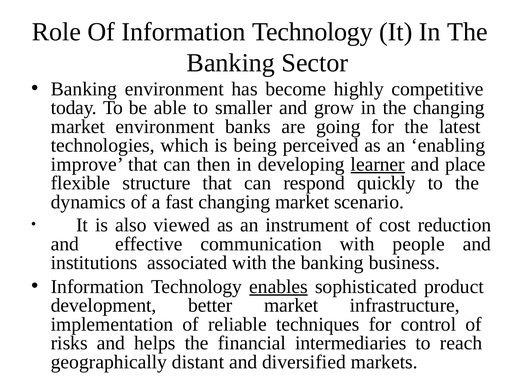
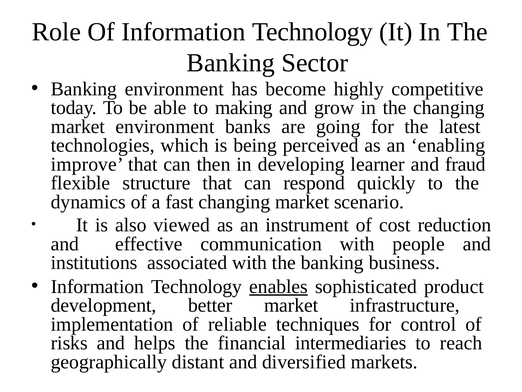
smaller: smaller -> making
learner underline: present -> none
place: place -> fraud
